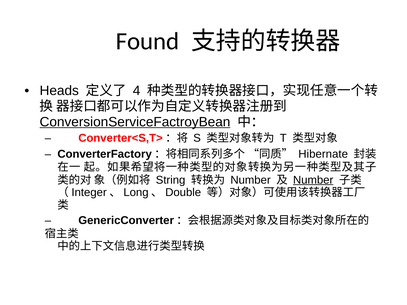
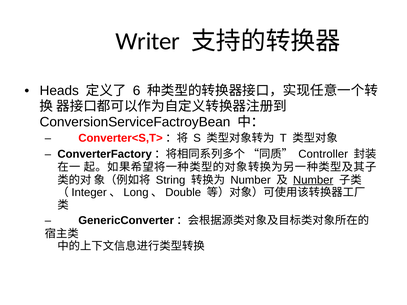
Found: Found -> Writer
4: 4 -> 6
ConversionServiceFactroyBean underline: present -> none
Hibernate: Hibernate -> Controller
